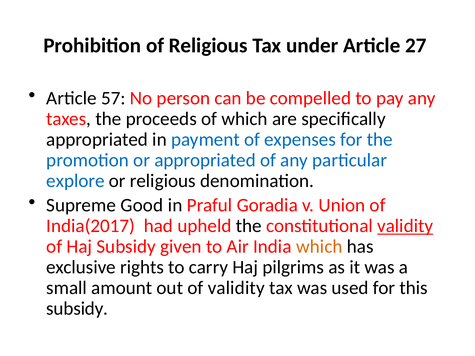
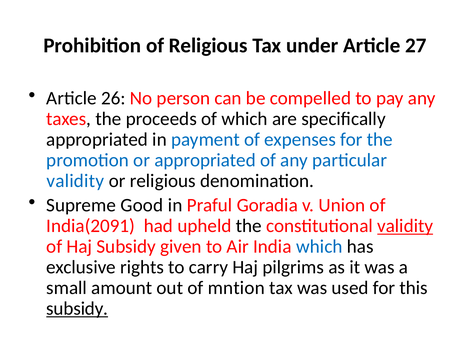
57: 57 -> 26
explore at (75, 181): explore -> validity
India(2017: India(2017 -> India(2091
which at (319, 247) colour: orange -> blue
of validity: validity -> mntion
subsidy at (77, 309) underline: none -> present
